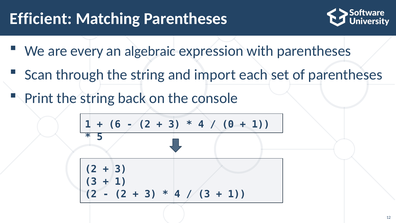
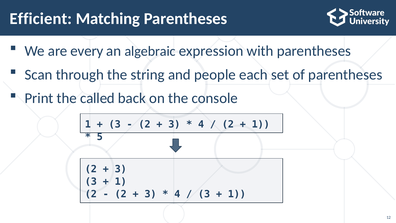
import: import -> people
Print the string: string -> called
6 at (115, 124): 6 -> 3
0 at (228, 124): 0 -> 2
